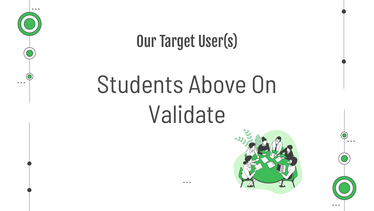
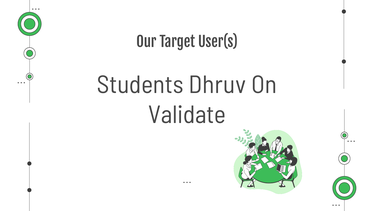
Above: Above -> Dhruv
